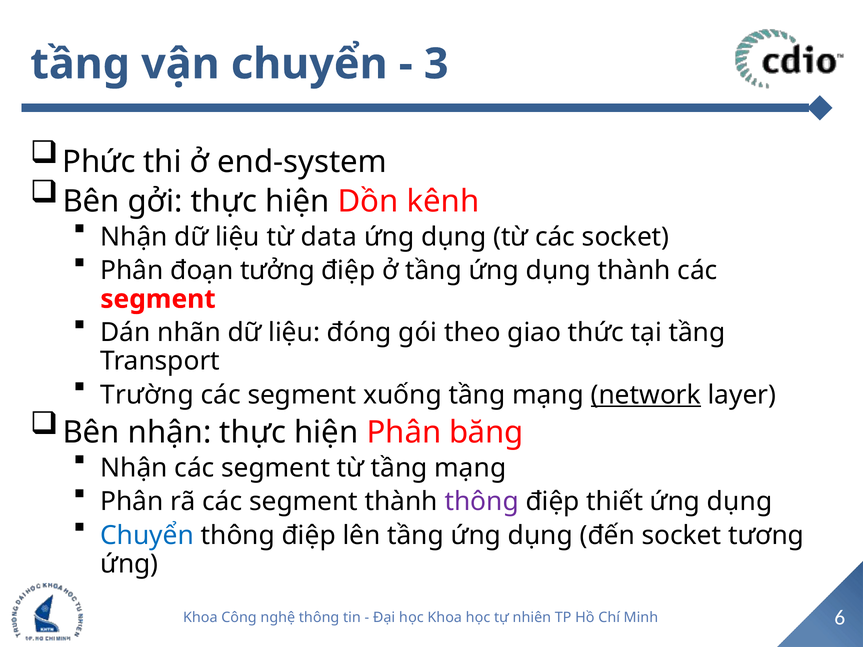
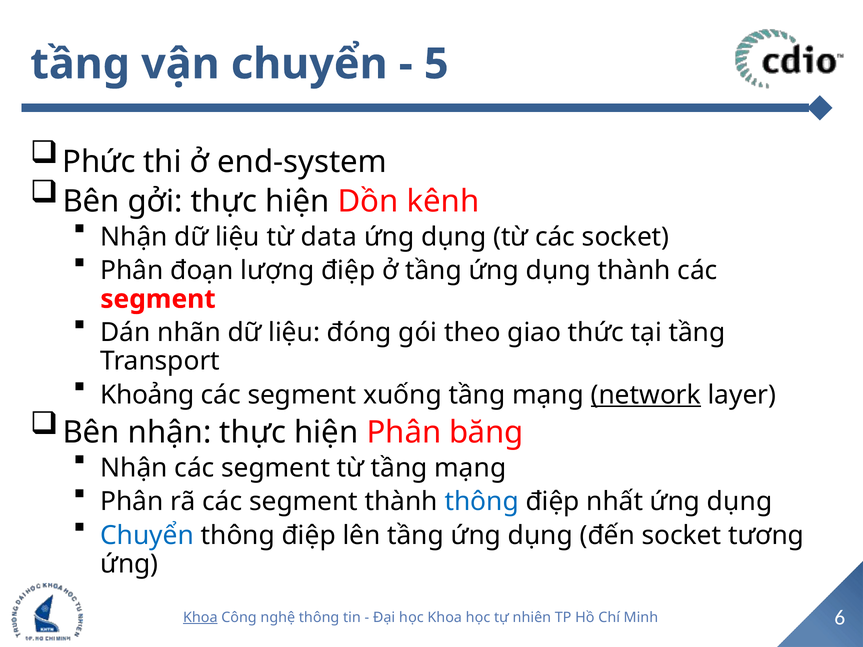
3: 3 -> 5
tưởng: tưởng -> lượng
Trường: Trường -> Khoảng
thông at (482, 502) colour: purple -> blue
thiết: thiết -> nhất
Khoa at (200, 618) underline: none -> present
